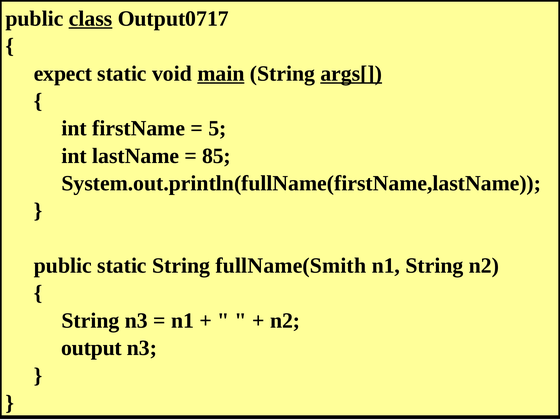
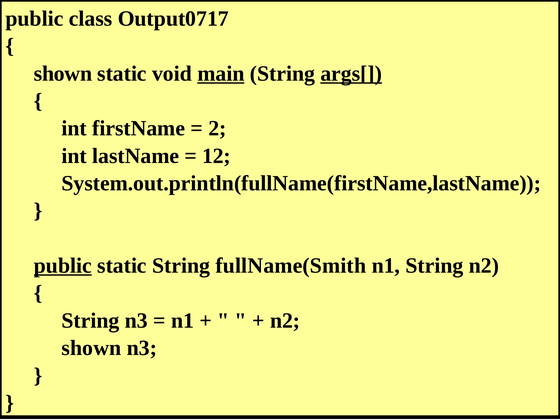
class underline: present -> none
expect at (63, 74): expect -> shown
5: 5 -> 2
85: 85 -> 12
public at (63, 266) underline: none -> present
output at (92, 348): output -> shown
